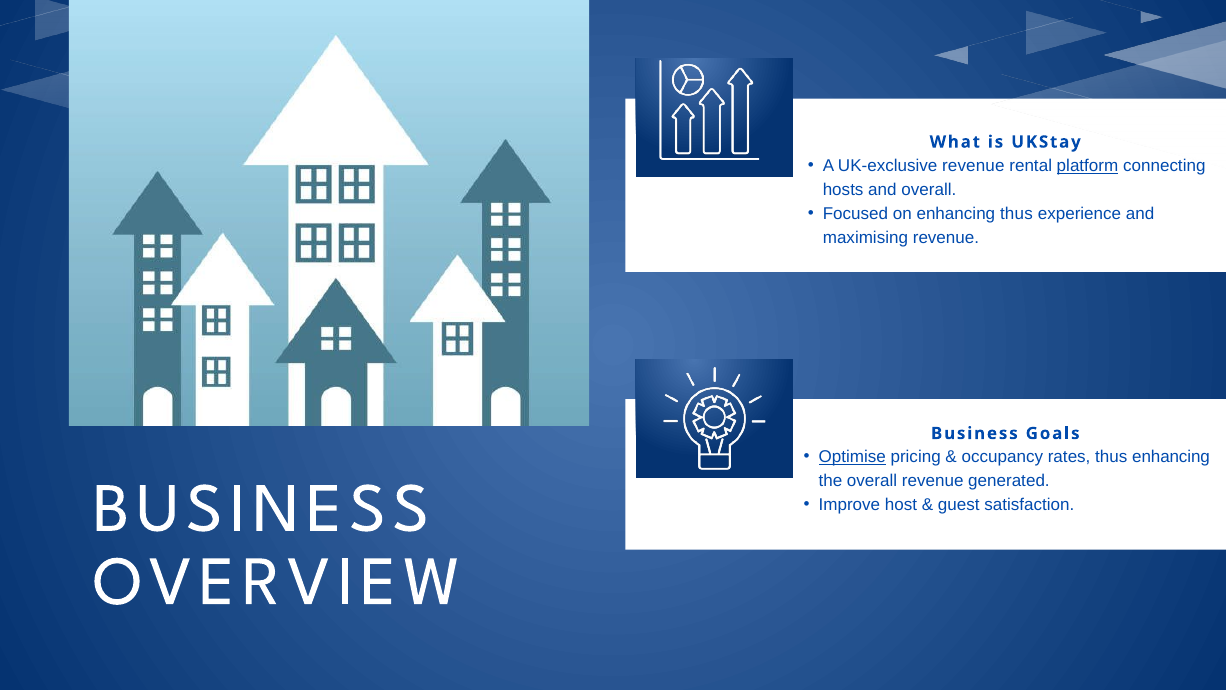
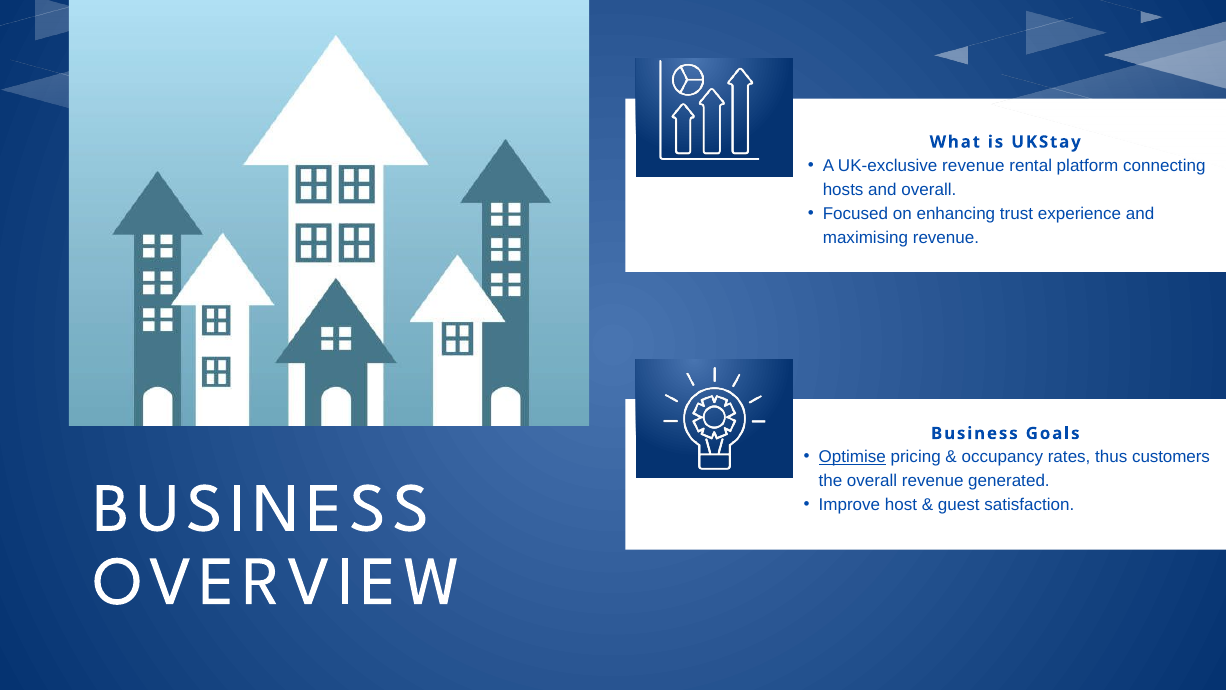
platform underline: present -> none
enhancing thus: thus -> trust
thus enhancing: enhancing -> customers
